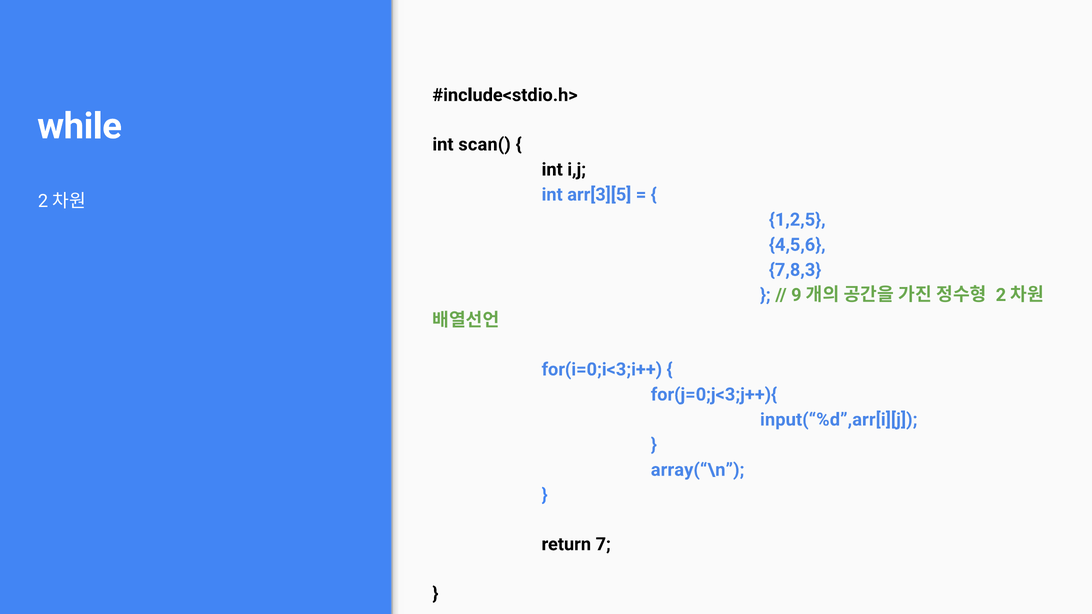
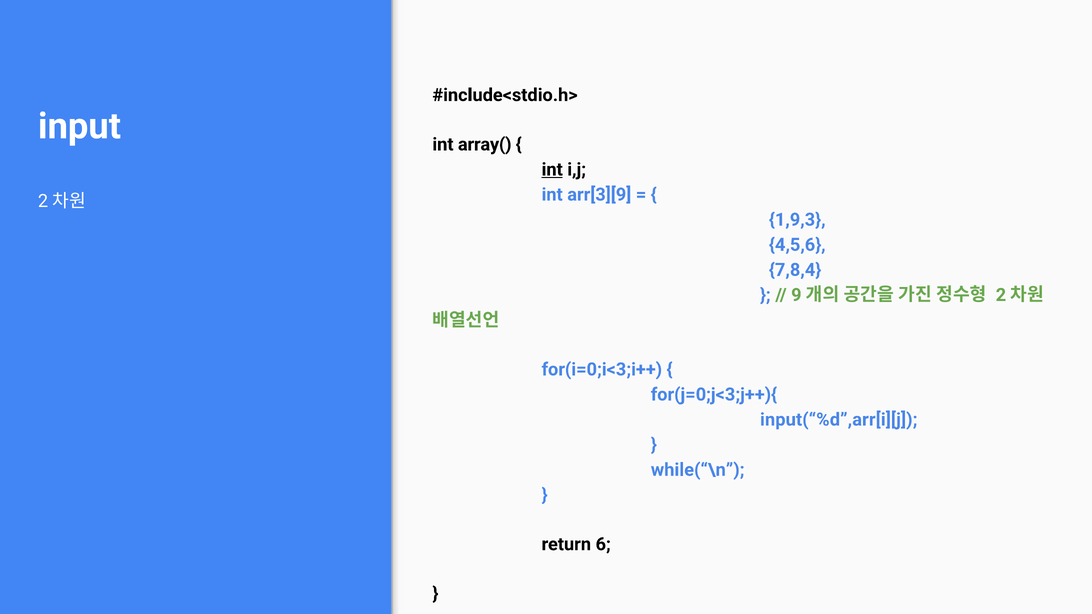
while: while -> input
scan(: scan( -> array(
int at (552, 170) underline: none -> present
arr[3][5: arr[3][5 -> arr[3][9
1,2,5: 1,2,5 -> 1,9,3
7,8,3: 7,8,3 -> 7,8,4
array(“\n: array(“\n -> while(“\n
7: 7 -> 6
